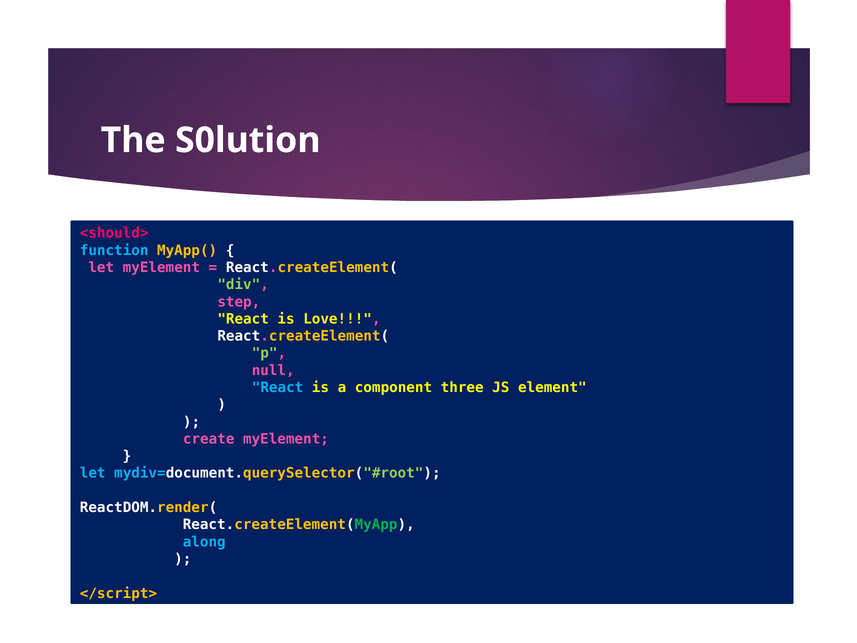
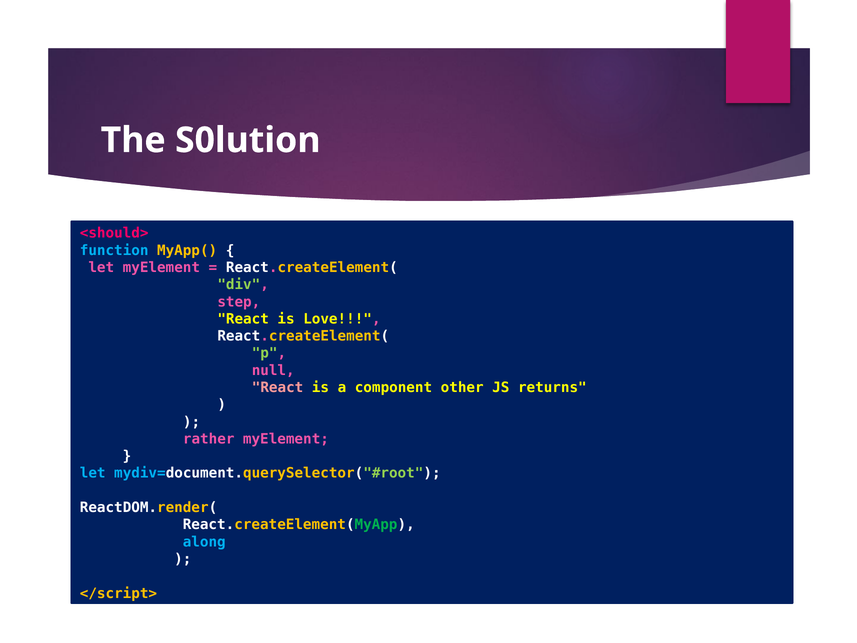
React at (278, 387) colour: light blue -> pink
three: three -> other
element: element -> returns
create: create -> rather
